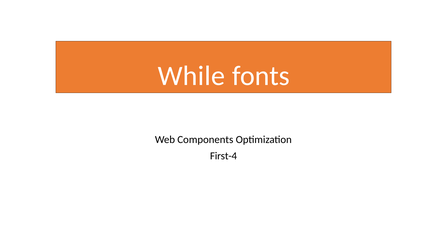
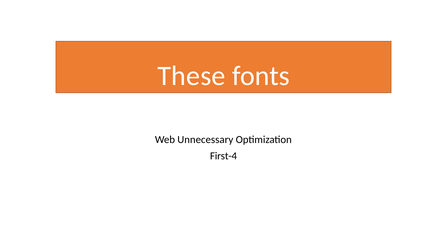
While: While -> These
Components: Components -> Unnecessary
